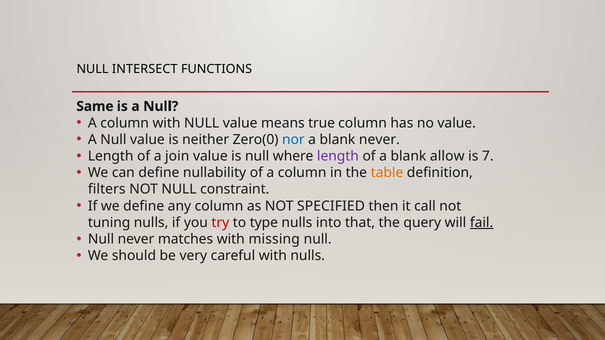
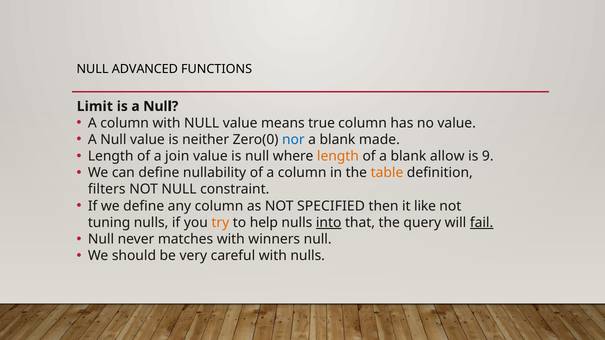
INTERSECT: INTERSECT -> ADVANCED
Same: Same -> Limit
blank never: never -> made
length at (338, 156) colour: purple -> orange
7: 7 -> 9
call: call -> like
try colour: red -> orange
type: type -> help
into underline: none -> present
missing: missing -> winners
